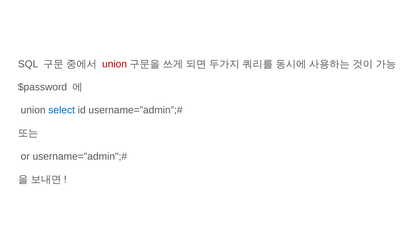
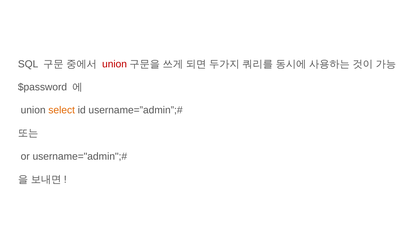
select colour: blue -> orange
